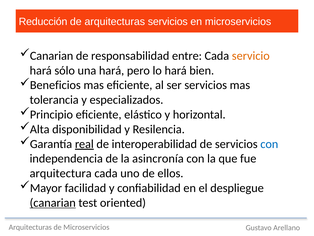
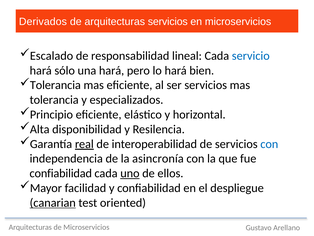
Reducción: Reducción -> Derivados
Canarian at (52, 56): Canarian -> Escalado
entre: entre -> lineal
servicio colour: orange -> blue
Beneficios at (55, 85): Beneficios -> Tolerancia
arquitectura at (61, 173): arquitectura -> confiabilidad
uno underline: none -> present
